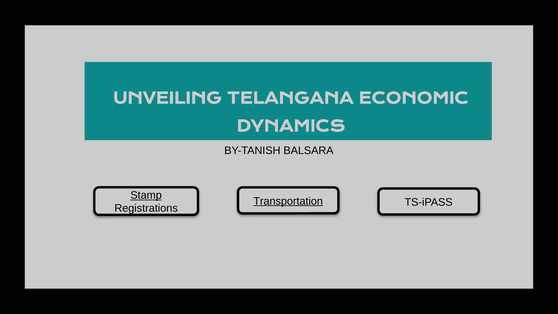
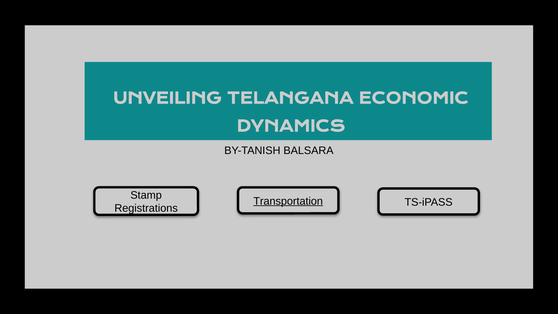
Stamp underline: present -> none
